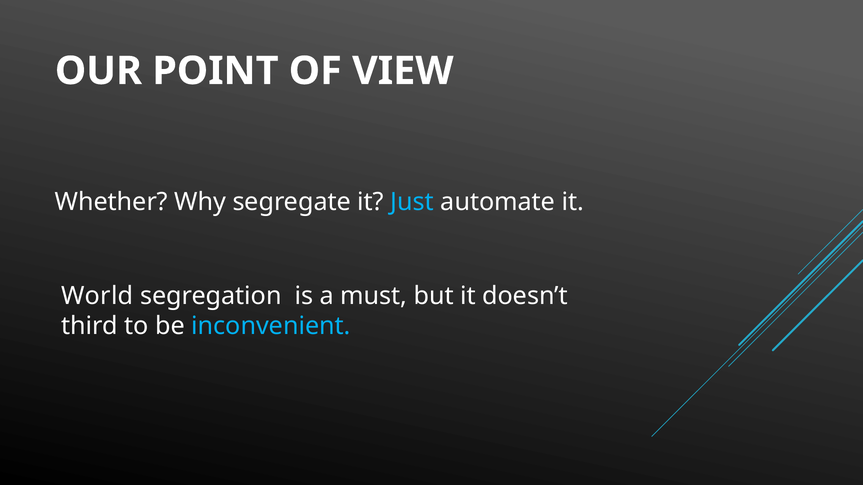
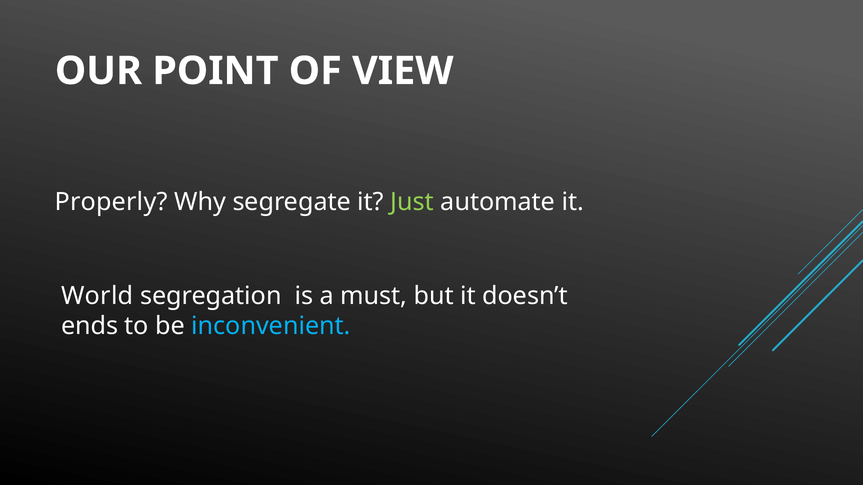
Whether: Whether -> Properly
Just colour: light blue -> light green
third: third -> ends
